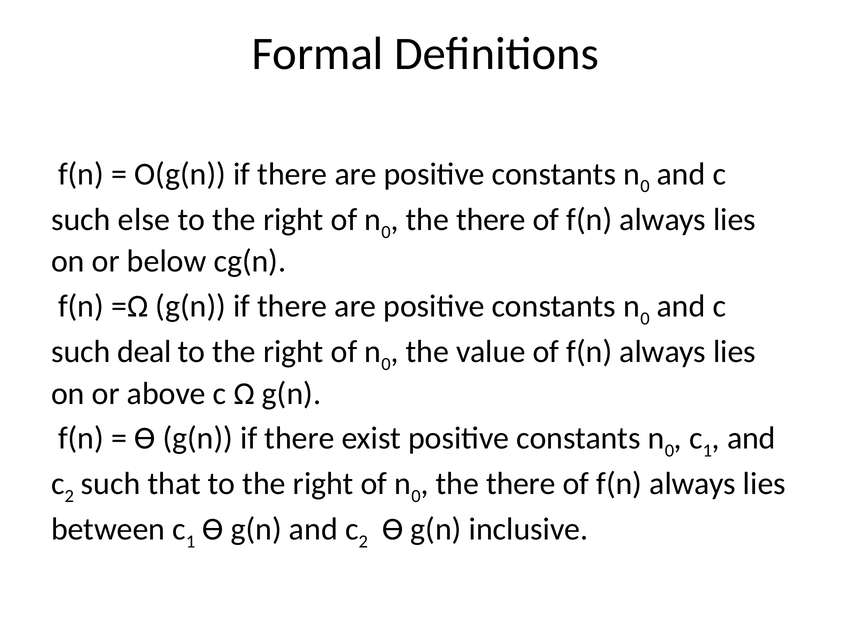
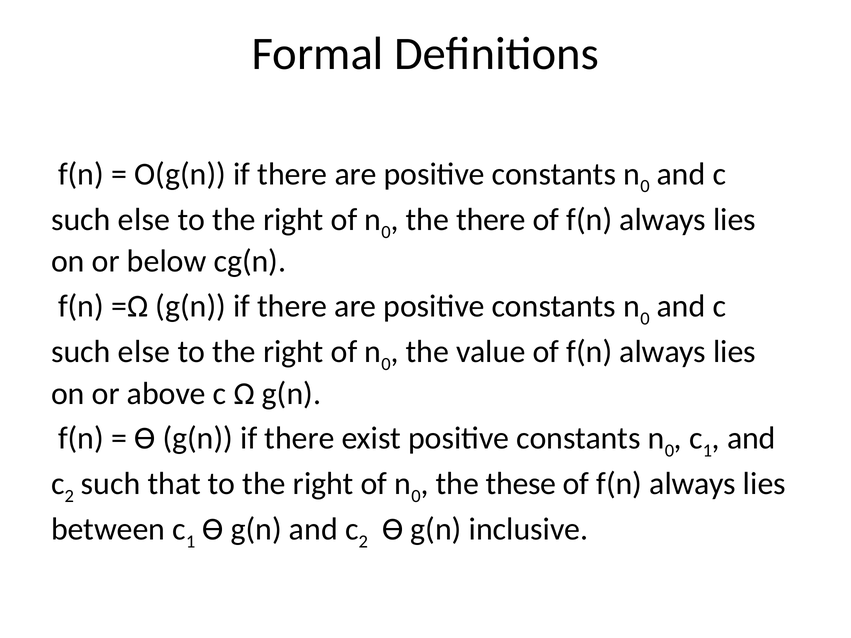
deal at (144, 352): deal -> else
there at (521, 484): there -> these
